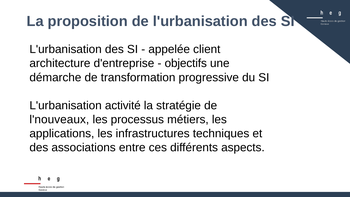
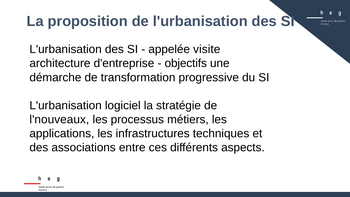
client: client -> visite
activité: activité -> logiciel
